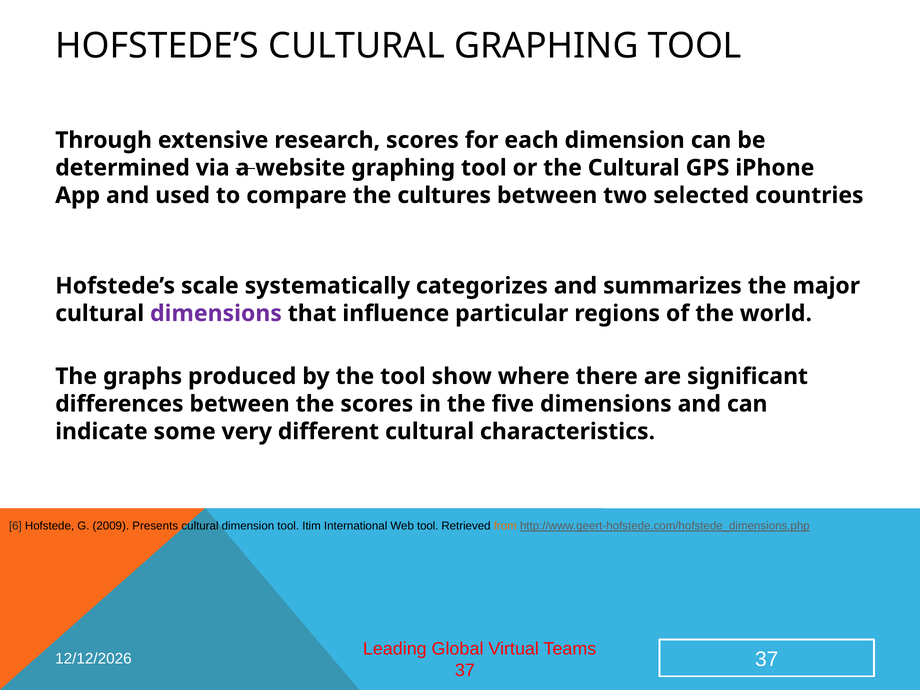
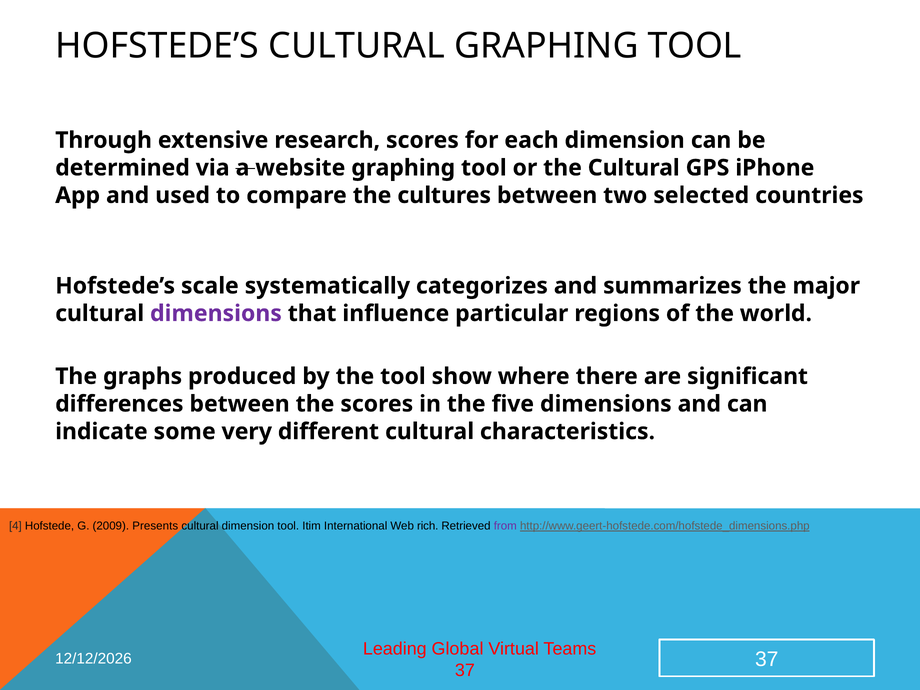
6: 6 -> 4
Web tool: tool -> rich
from colour: orange -> purple
